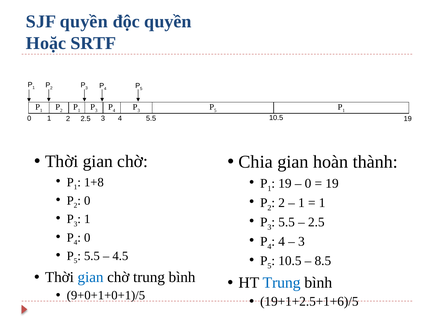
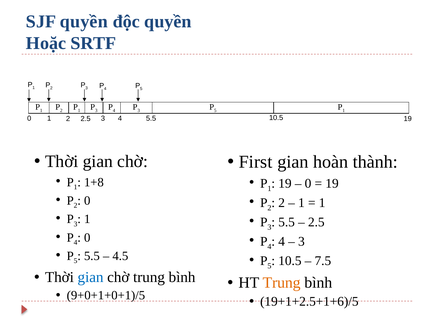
Chia: Chia -> First
8.5: 8.5 -> 7.5
Trung at (282, 283) colour: blue -> orange
